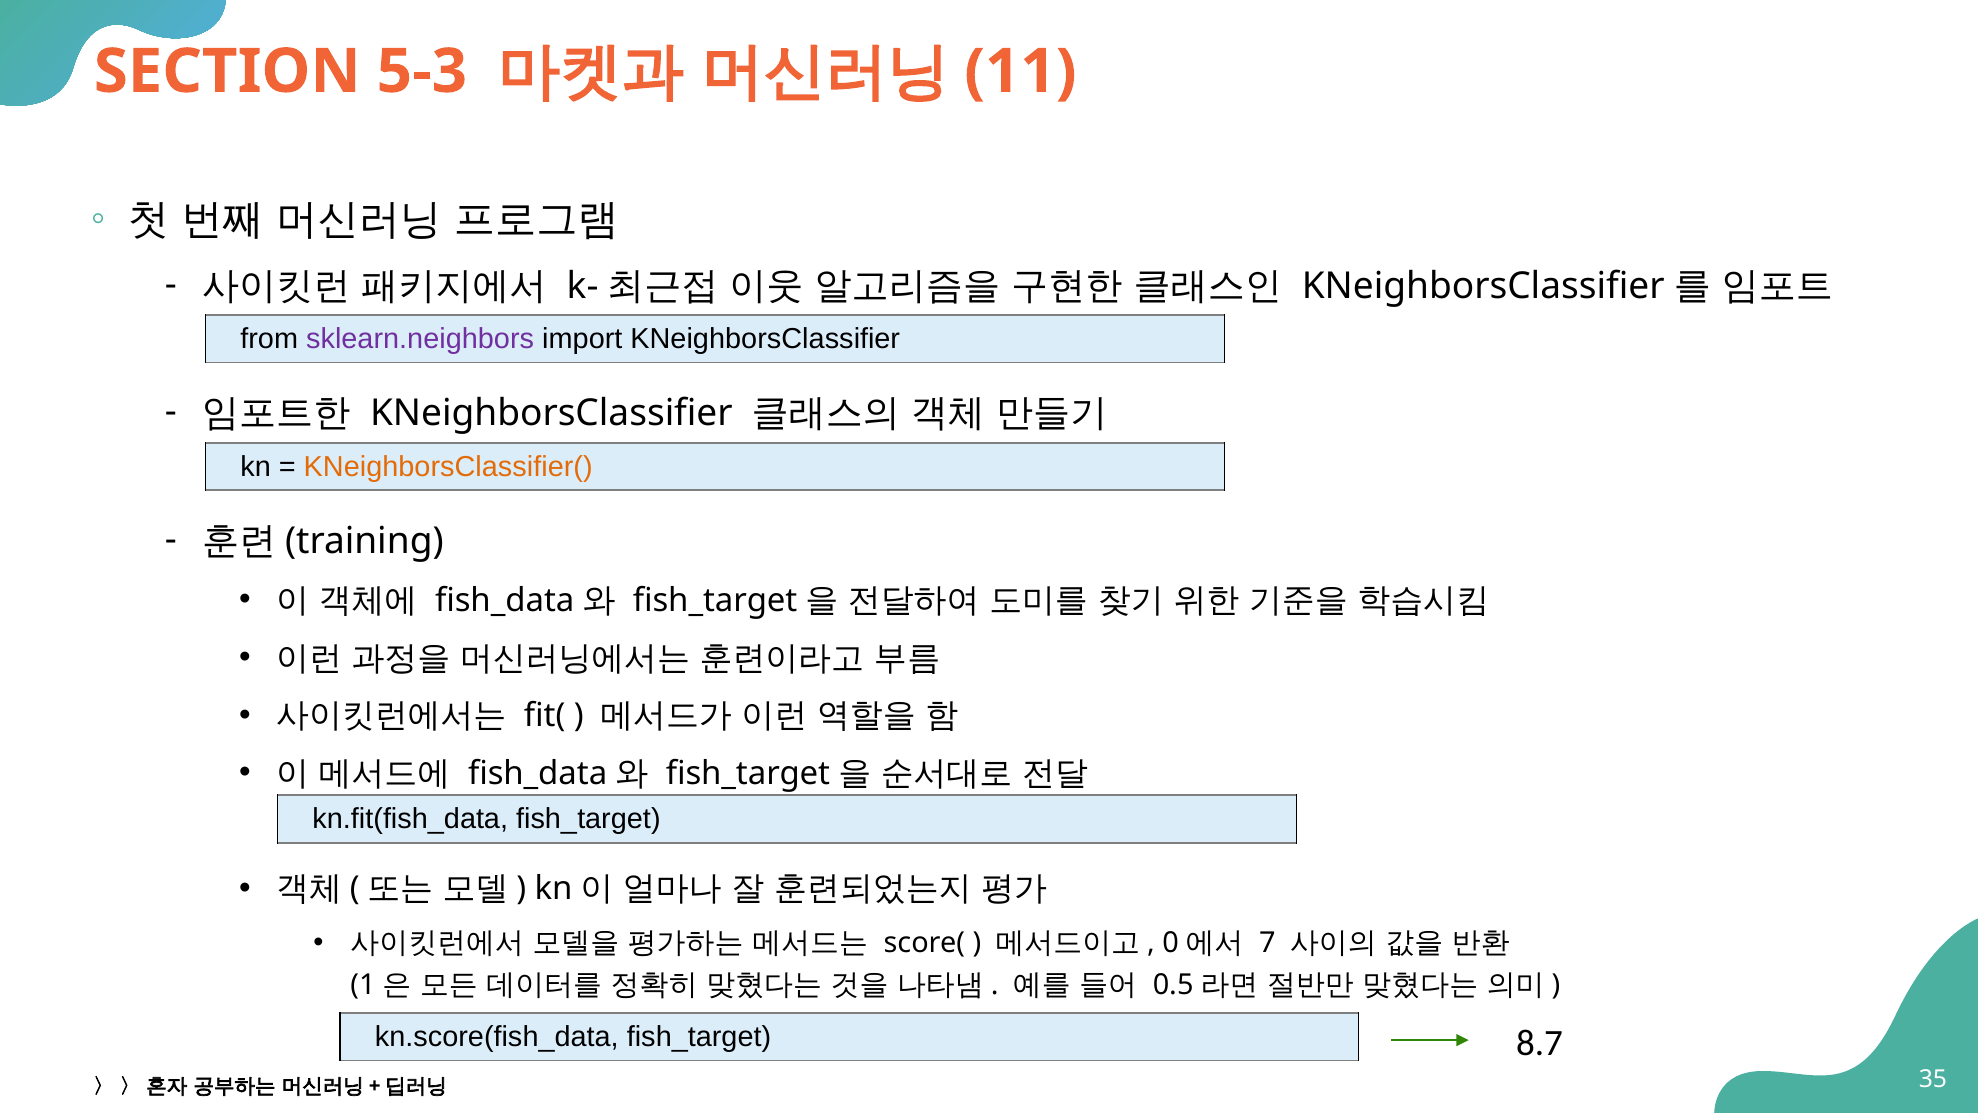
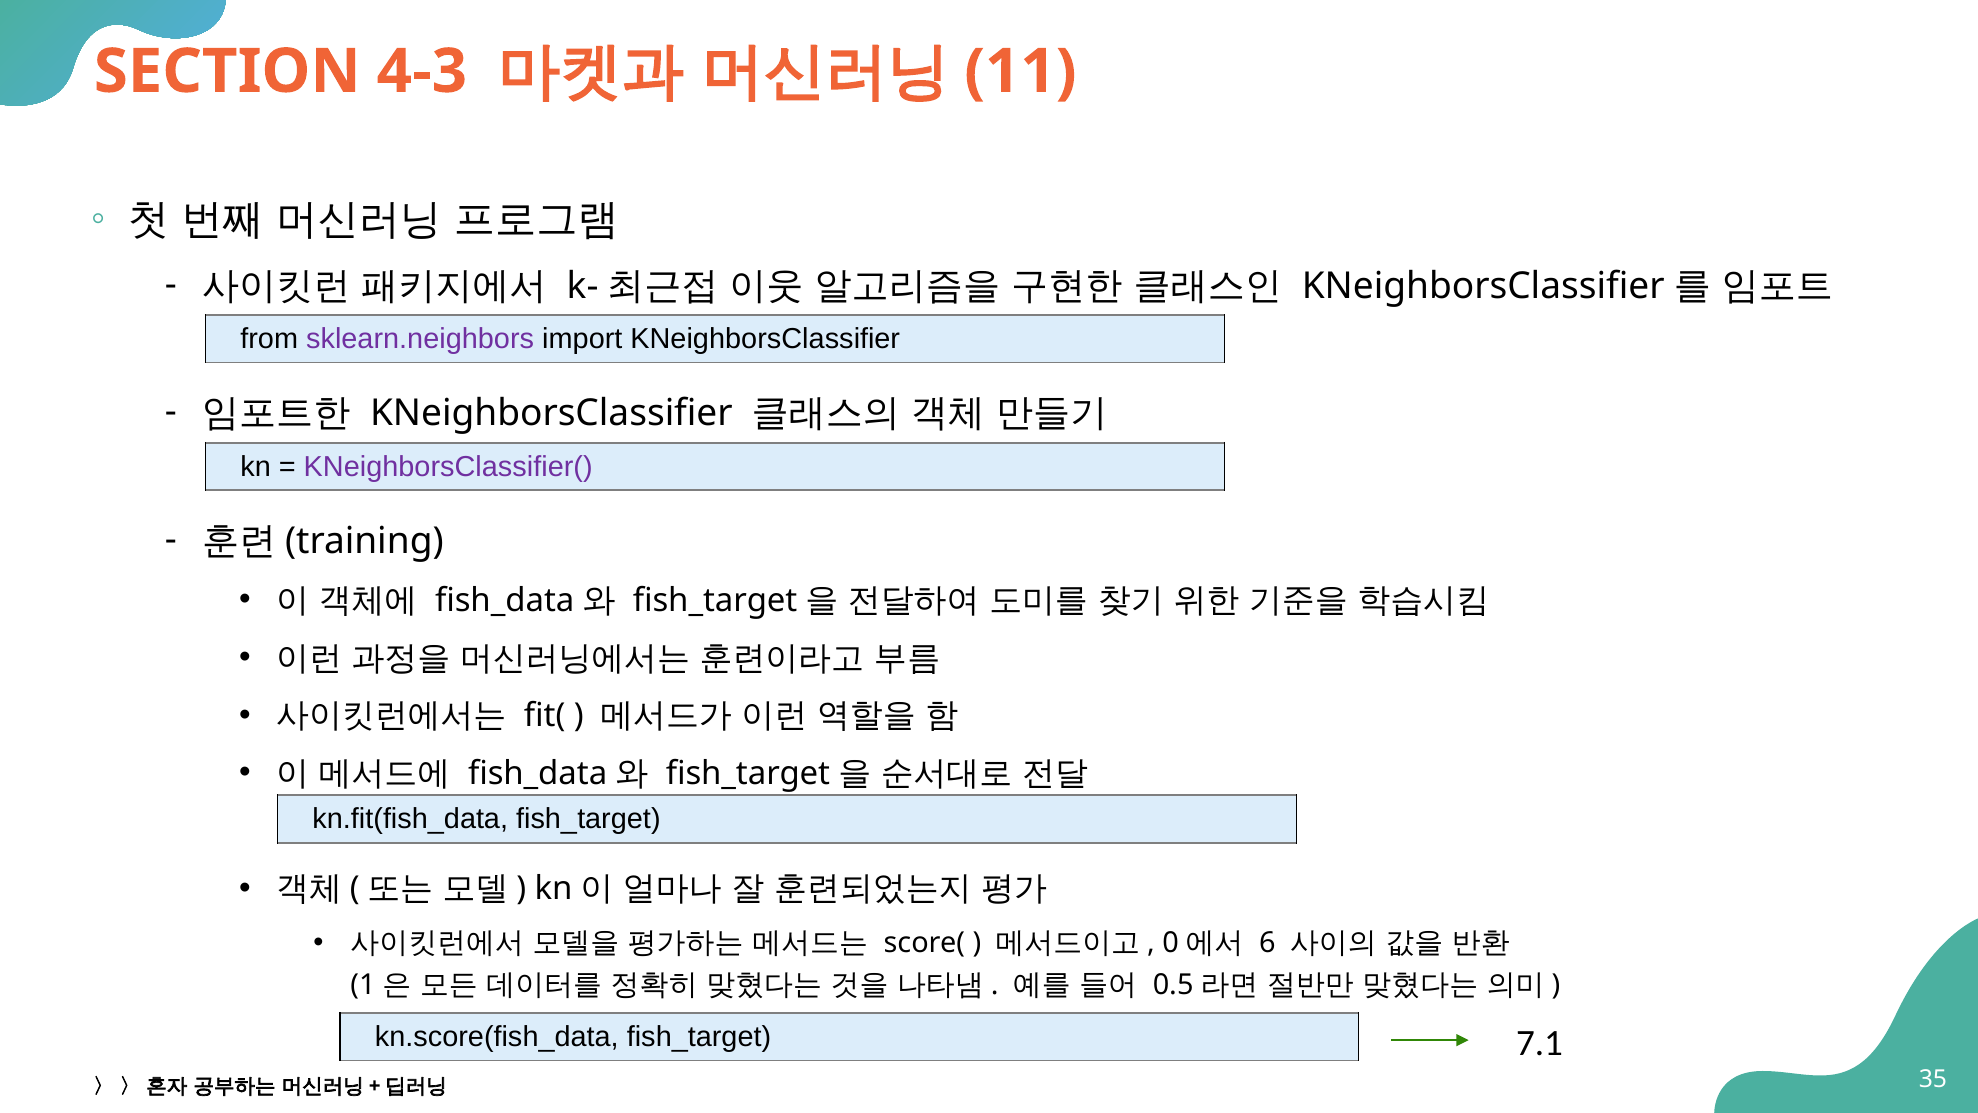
5-3: 5-3 -> 4-3
KNeighborsClassifier( colour: orange -> purple
7: 7 -> 6
8.7: 8.7 -> 7.1
